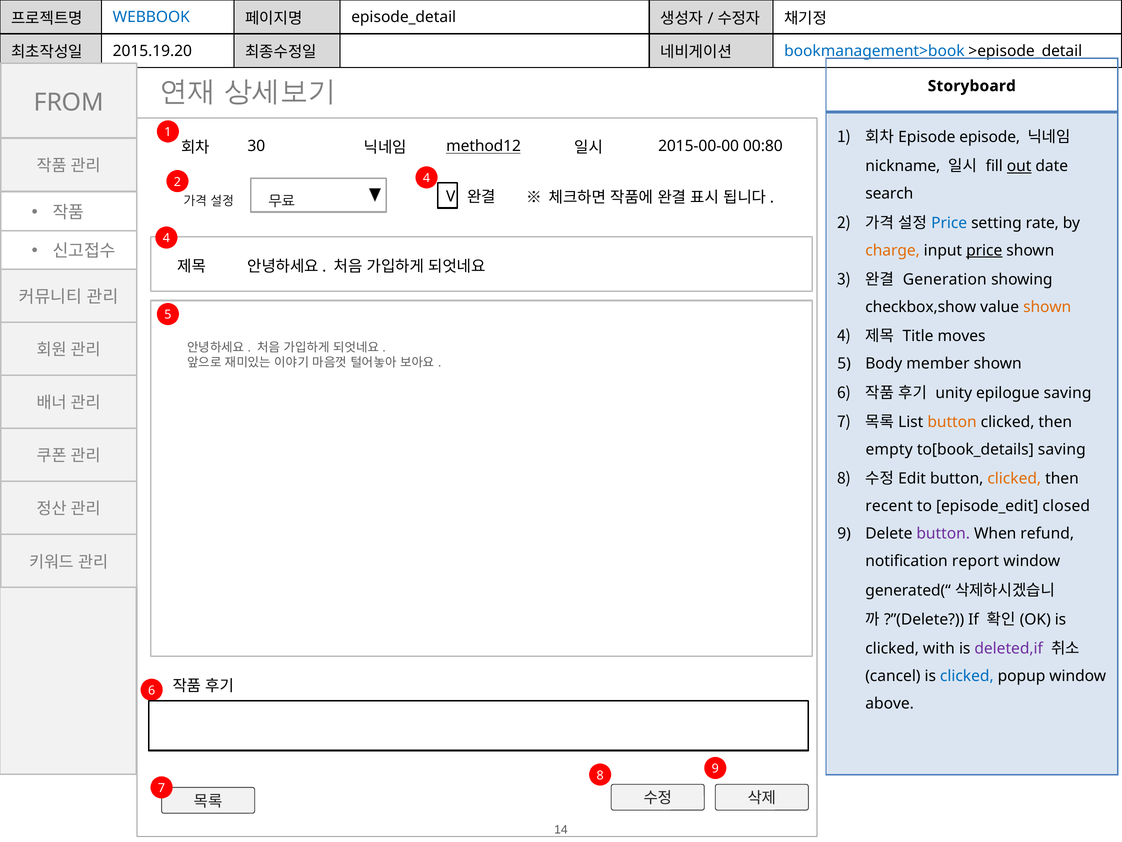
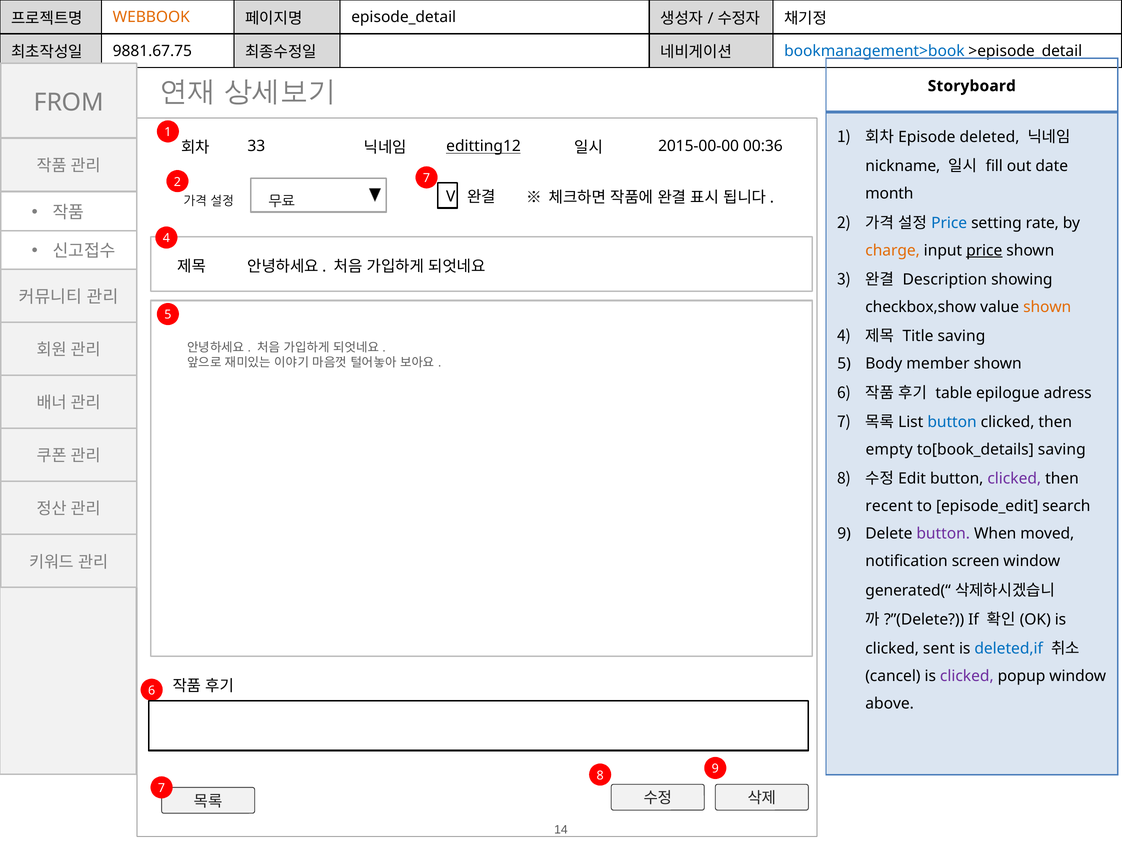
WEBBOOK colour: blue -> orange
2015.19.20: 2015.19.20 -> 9881.67.75
episode at (990, 137): episode -> deleted
30: 30 -> 33
method12: method12 -> editting12
00:80: 00:80 -> 00:36
out underline: present -> none
2 4: 4 -> 7
search: search -> month
Generation: Generation -> Description
Title moves: moves -> saving
unity: unity -> table
epilogue saving: saving -> adress
button at (952, 422) colour: orange -> blue
clicked at (1014, 478) colour: orange -> purple
closed: closed -> search
refund: refund -> moved
report: report -> screen
with: with -> sent
deleted,if colour: purple -> blue
clicked at (967, 676) colour: blue -> purple
